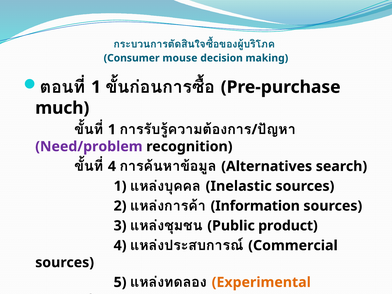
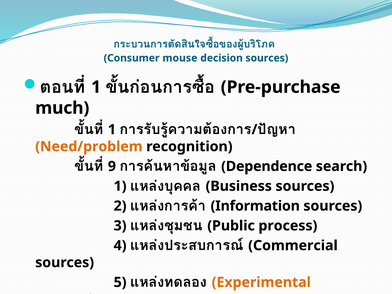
decision making: making -> sources
Need/problem colour: purple -> orange
4 at (112, 166): 4 -> 9
Alternatives at (267, 166): Alternatives -> Dependence
Inelastic: Inelastic -> Business
product: product -> process
